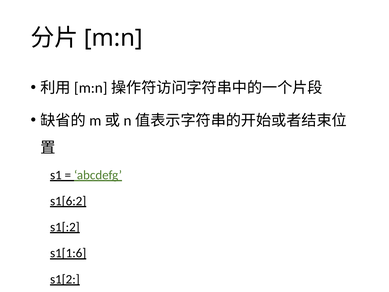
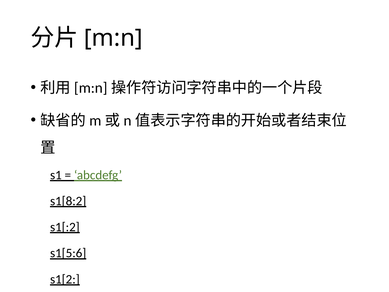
s1[6:2: s1[6:2 -> s1[8:2
s1[1:6: s1[1:6 -> s1[5:6
